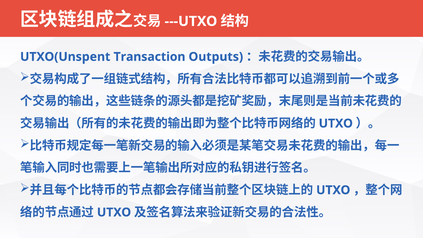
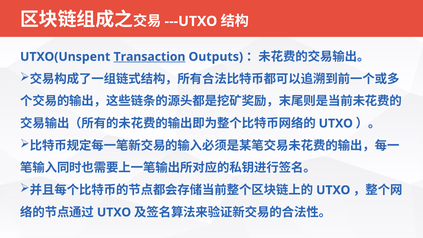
Transaction underline: none -> present
